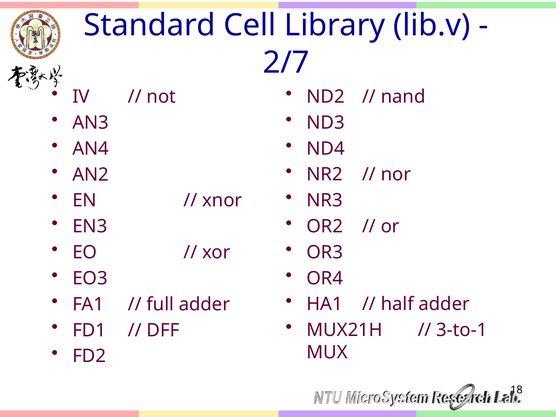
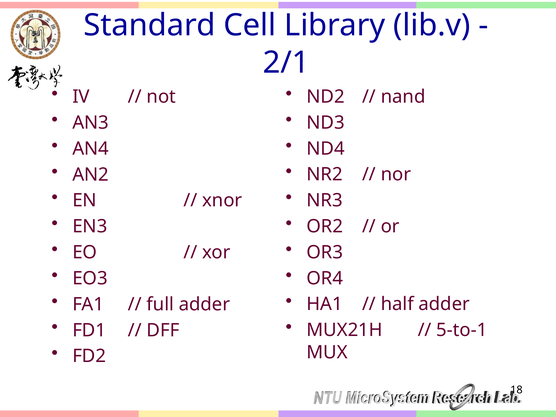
2/7: 2/7 -> 2/1
3-to-1: 3-to-1 -> 5-to-1
